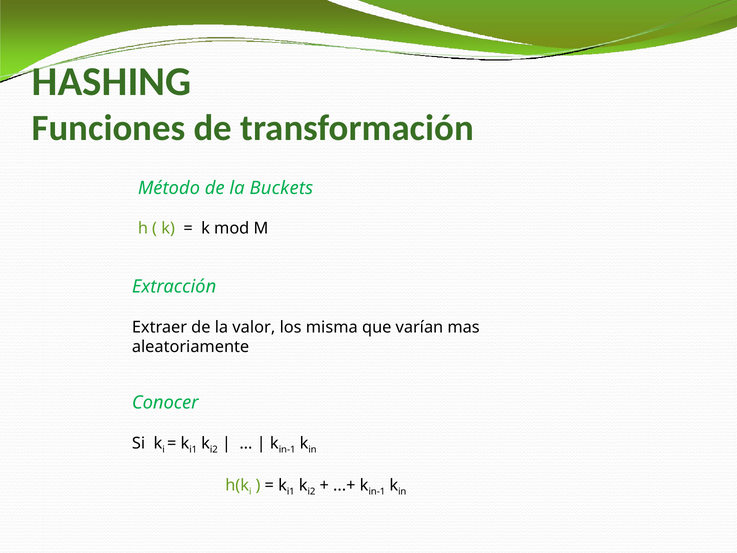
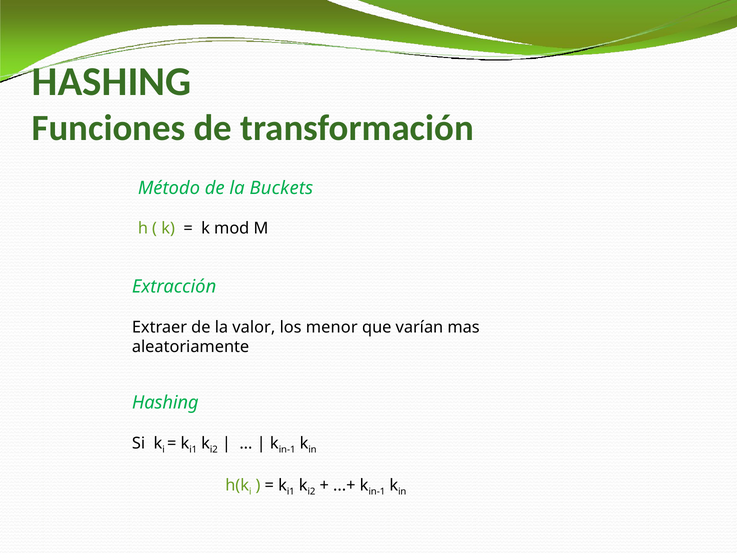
misma: misma -> menor
Conocer at (165, 403): Conocer -> Hashing
